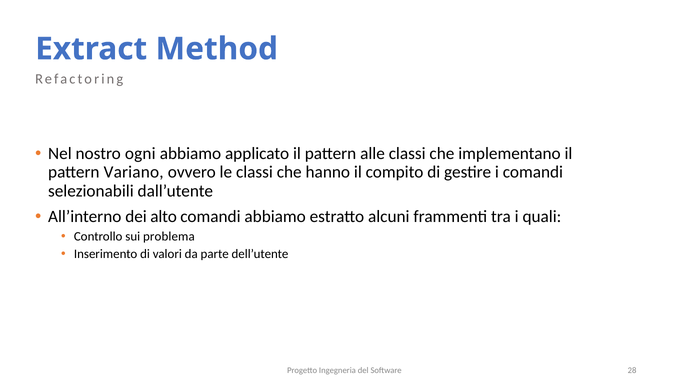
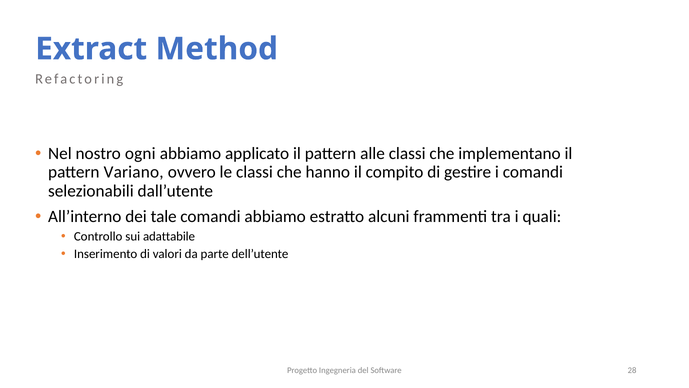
alto: alto -> tale
problema: problema -> adattabile
